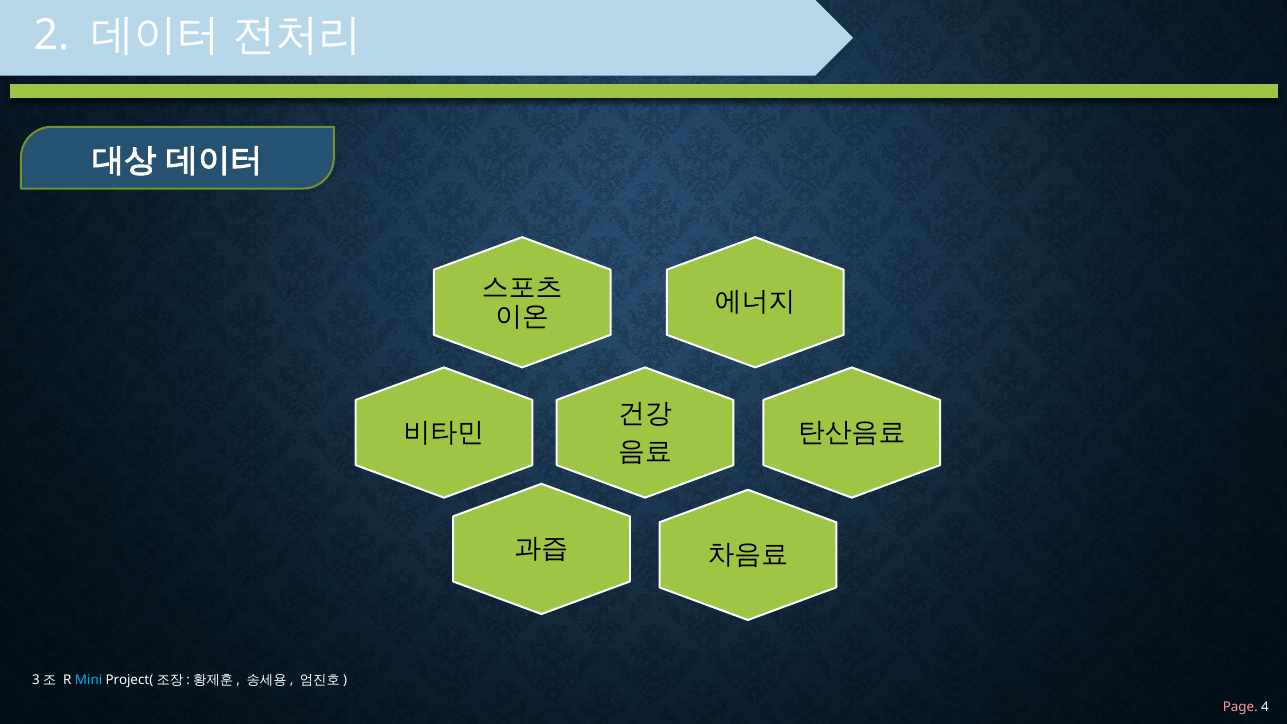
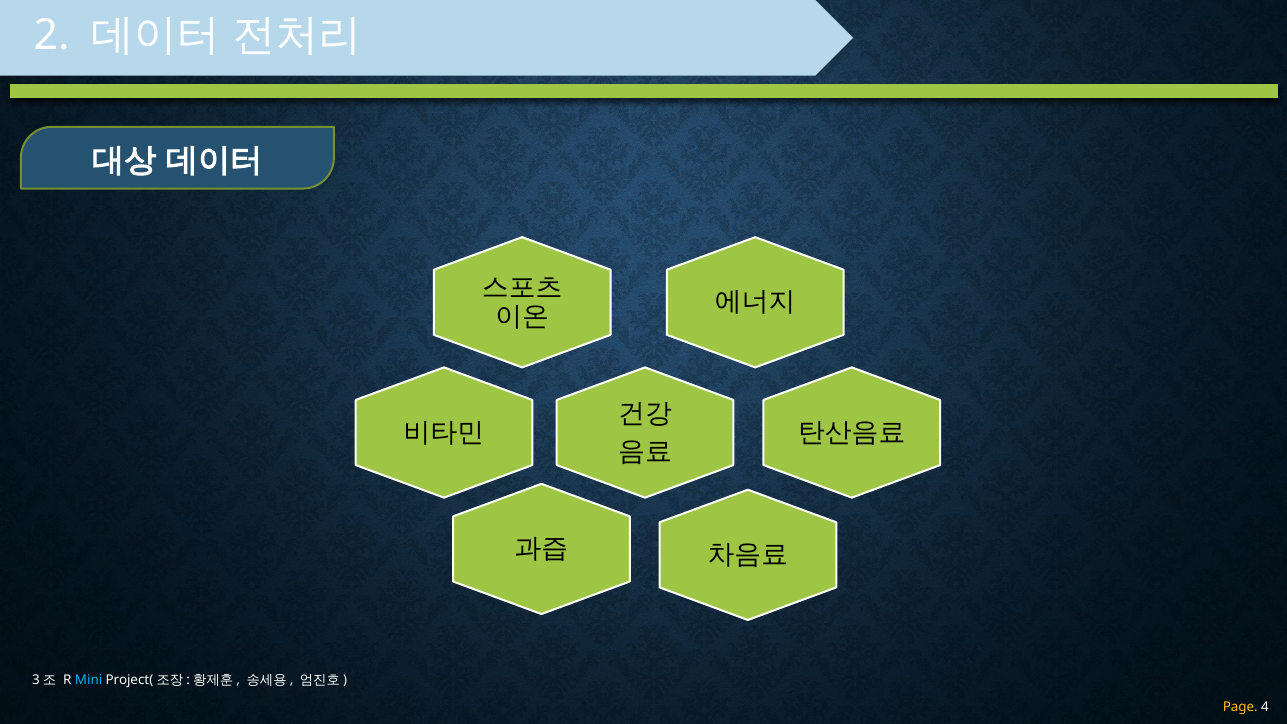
Page colour: pink -> yellow
